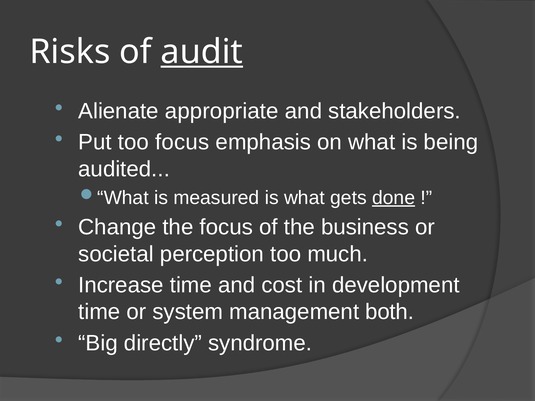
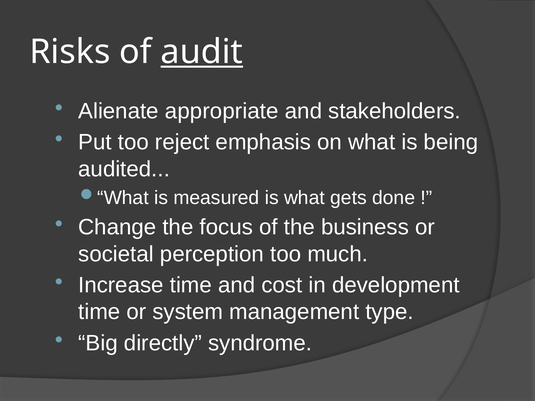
too focus: focus -> reject
done underline: present -> none
both: both -> type
